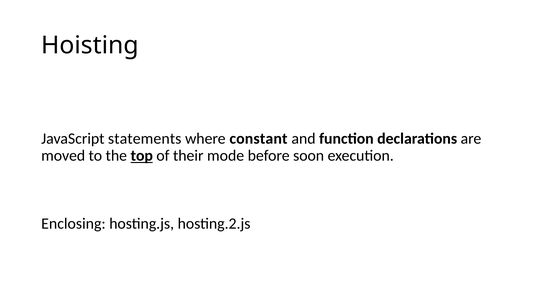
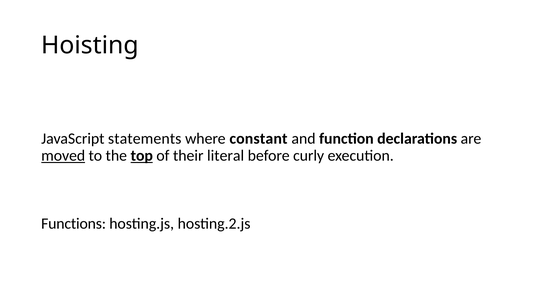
moved underline: none -> present
mode: mode -> literal
soon: soon -> curly
Enclosing: Enclosing -> Functions
